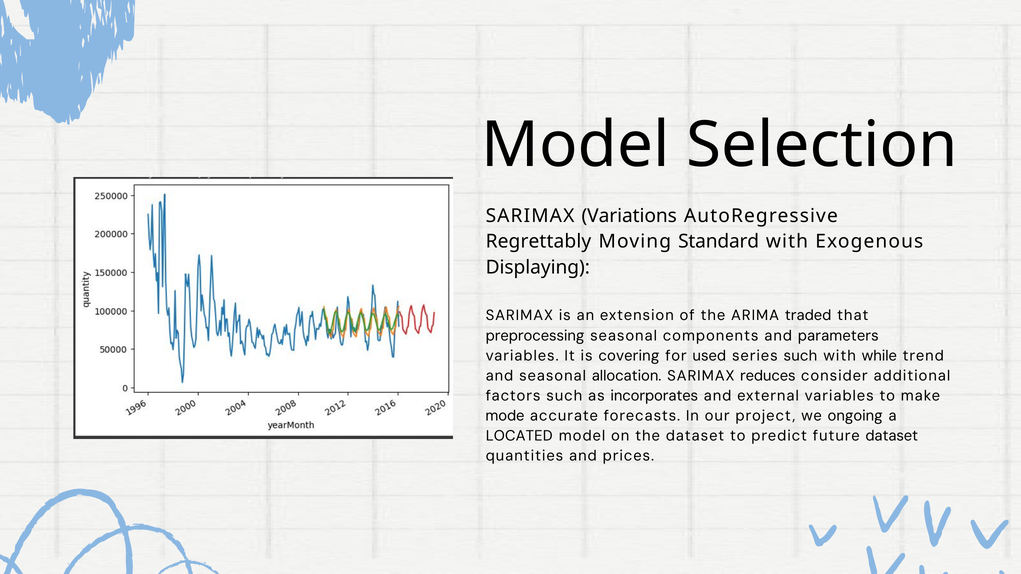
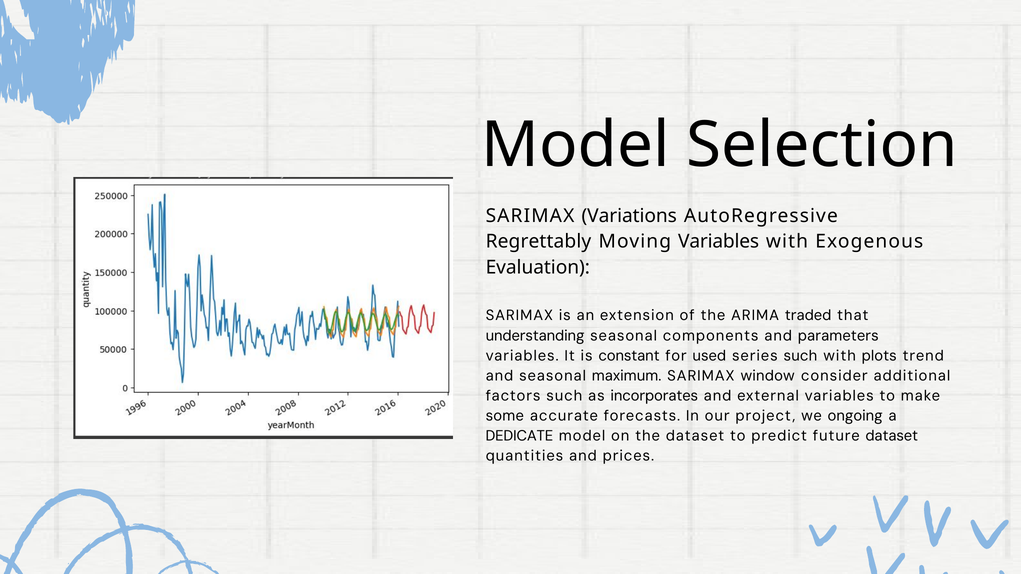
Moving Standard: Standard -> Variables
Displaying: Displaying -> Evaluation
preprocessing: preprocessing -> understanding
covering: covering -> constant
while: while -> plots
allocation: allocation -> maximum
reduces: reduces -> window
mode: mode -> some
LOCATED: LOCATED -> DEDICATE
